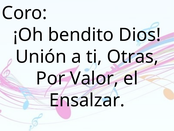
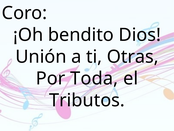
Valor: Valor -> Toda
Ensalzar: Ensalzar -> Tributos
